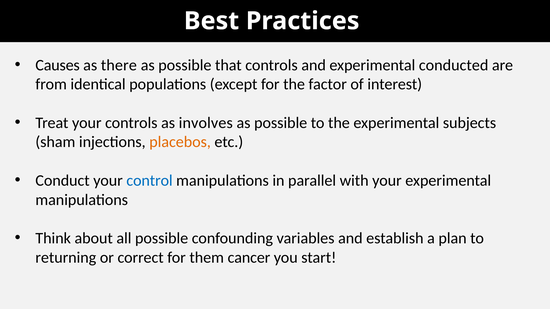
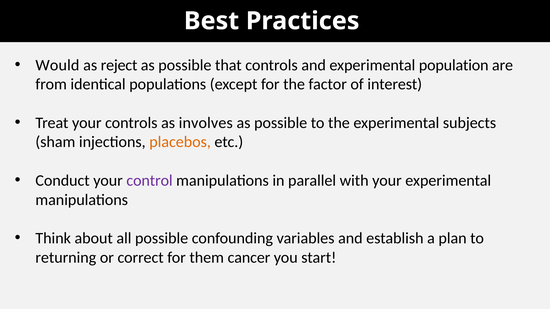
Causes: Causes -> Would
there: there -> reject
conducted: conducted -> population
control colour: blue -> purple
